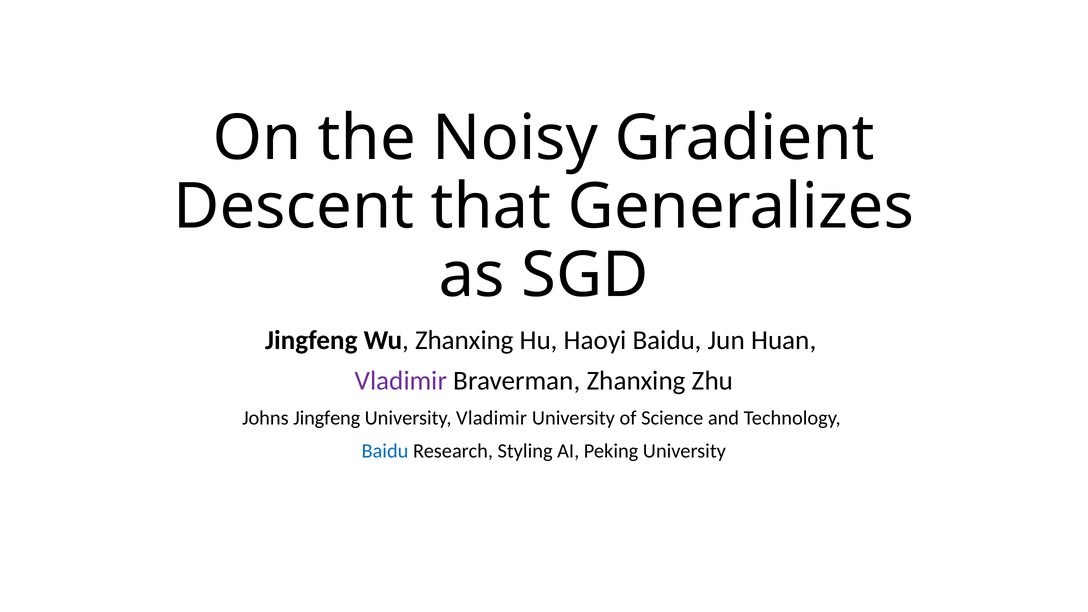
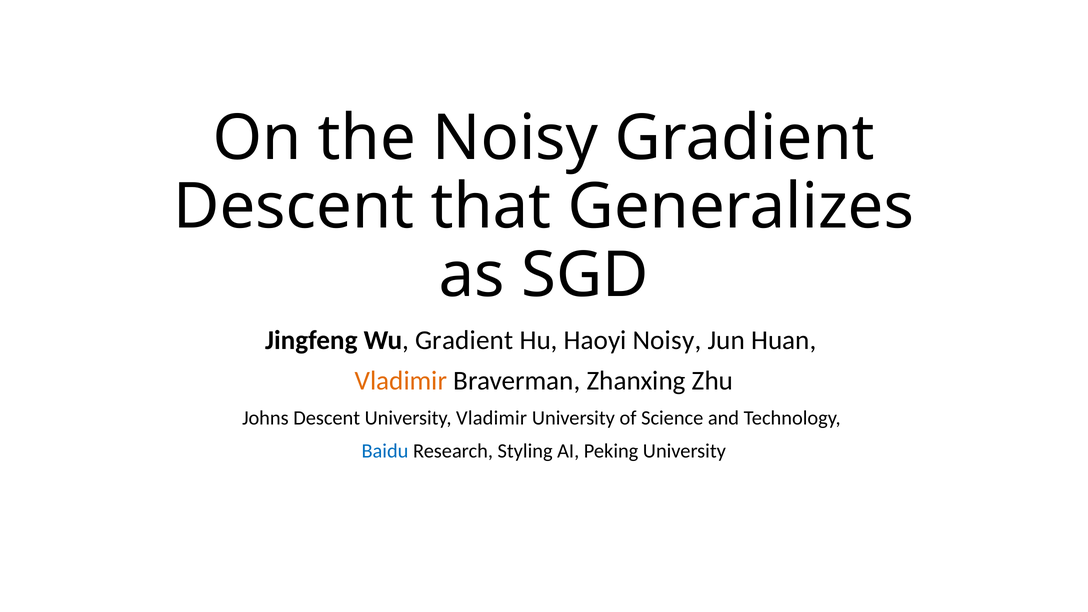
Wu Zhanxing: Zhanxing -> Gradient
Haoyi Baidu: Baidu -> Noisy
Vladimir at (401, 381) colour: purple -> orange
Johns Jingfeng: Jingfeng -> Descent
